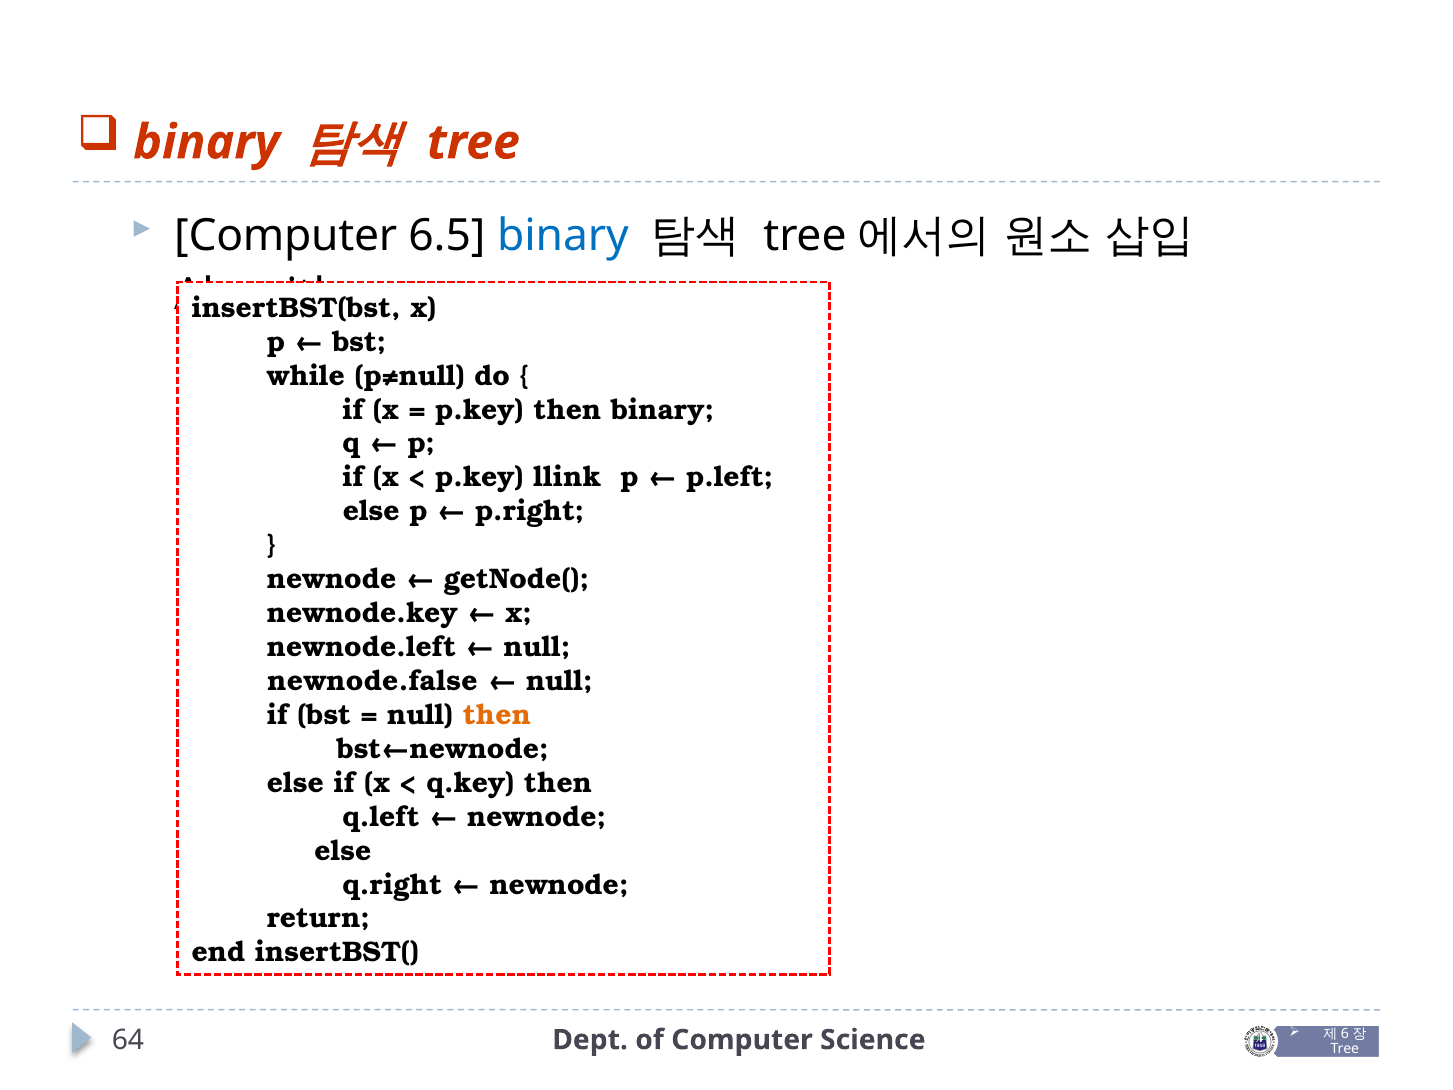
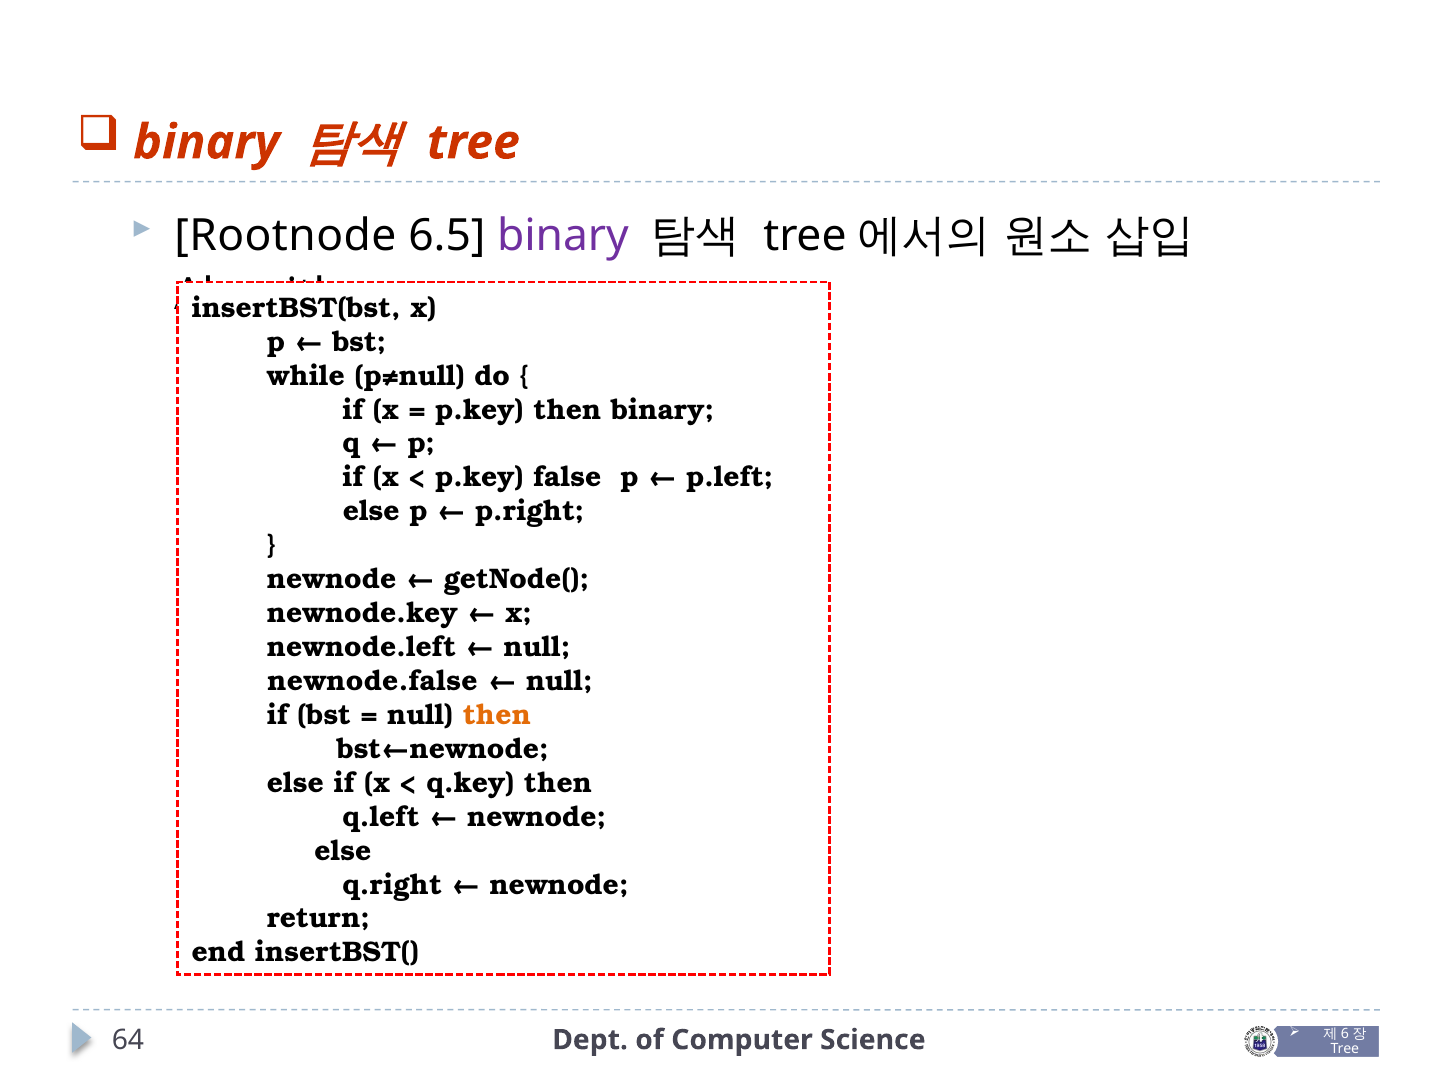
Computer at (286, 236): Computer -> Rootnode
binary at (563, 236) colour: blue -> purple
llink: llink -> false
